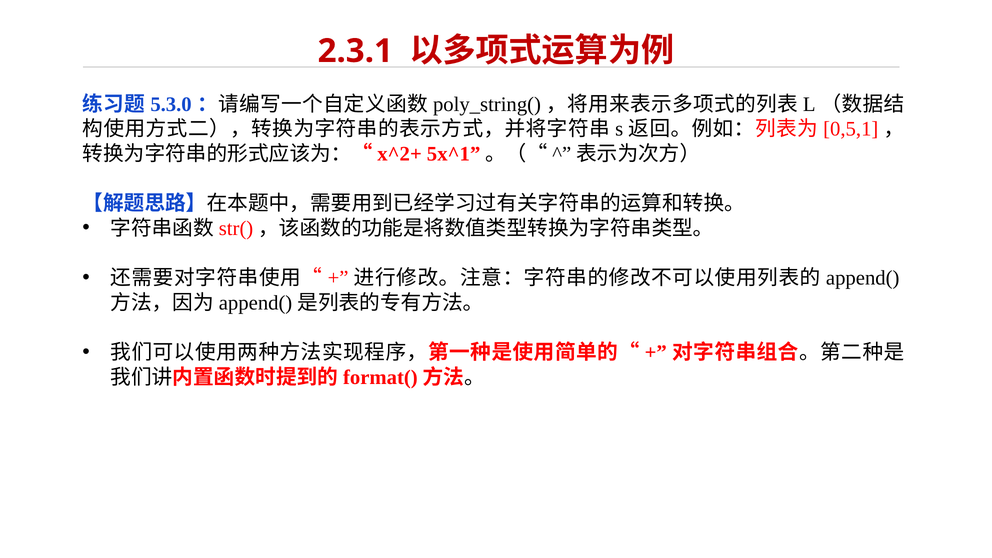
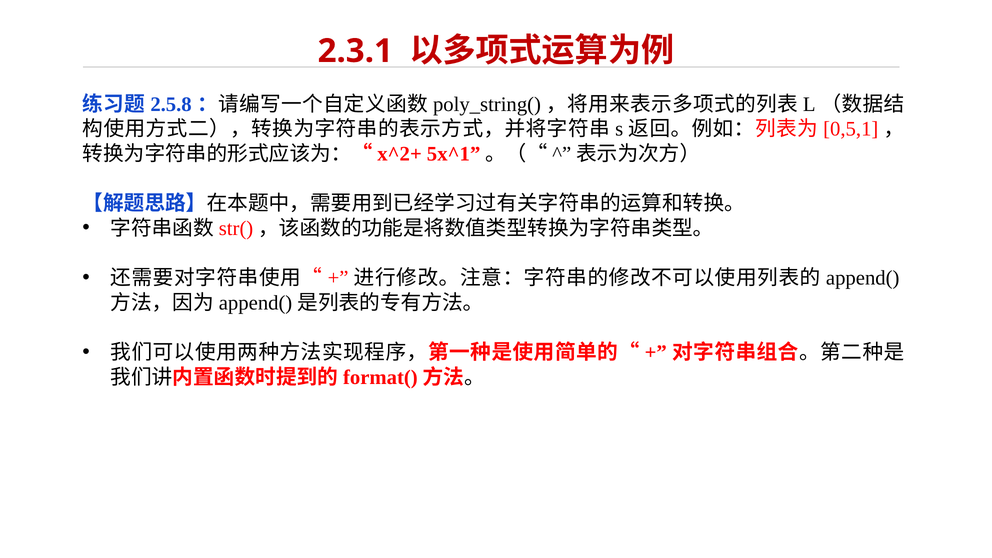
5.3.0: 5.3.0 -> 2.5.8
